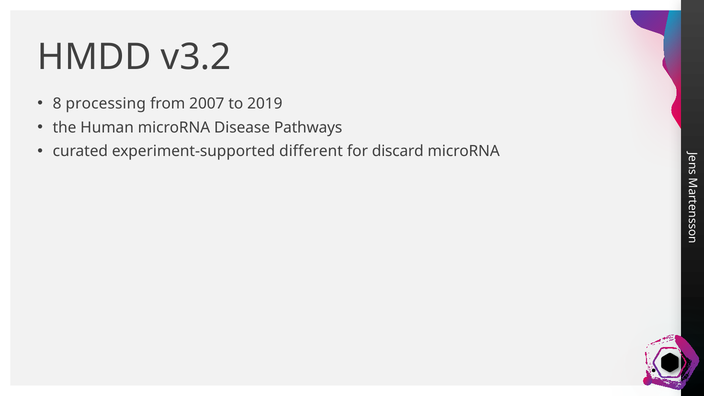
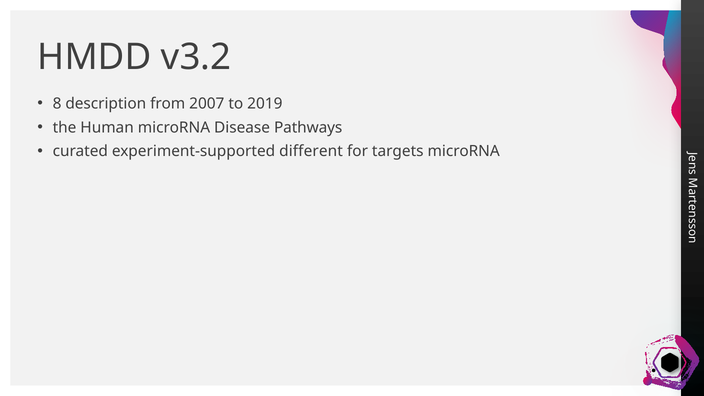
processing: processing -> description
discard: discard -> targets
